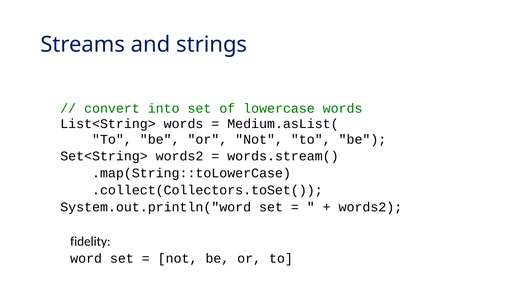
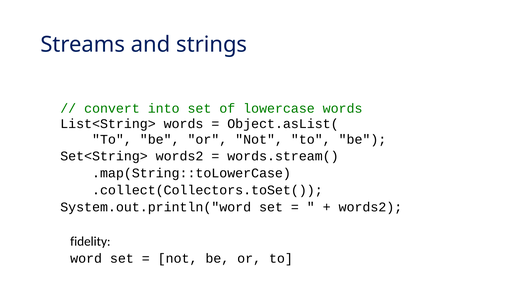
Medium.asList(: Medium.asList( -> Object.asList(
